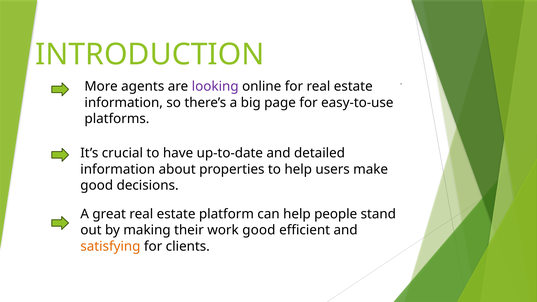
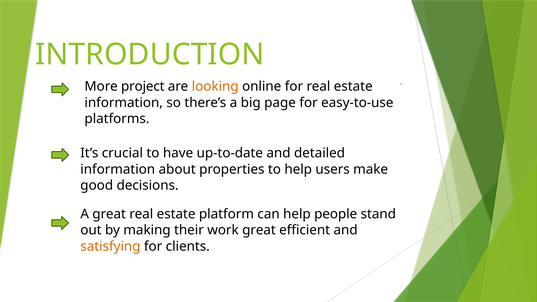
agents: agents -> project
looking colour: purple -> orange
work good: good -> great
